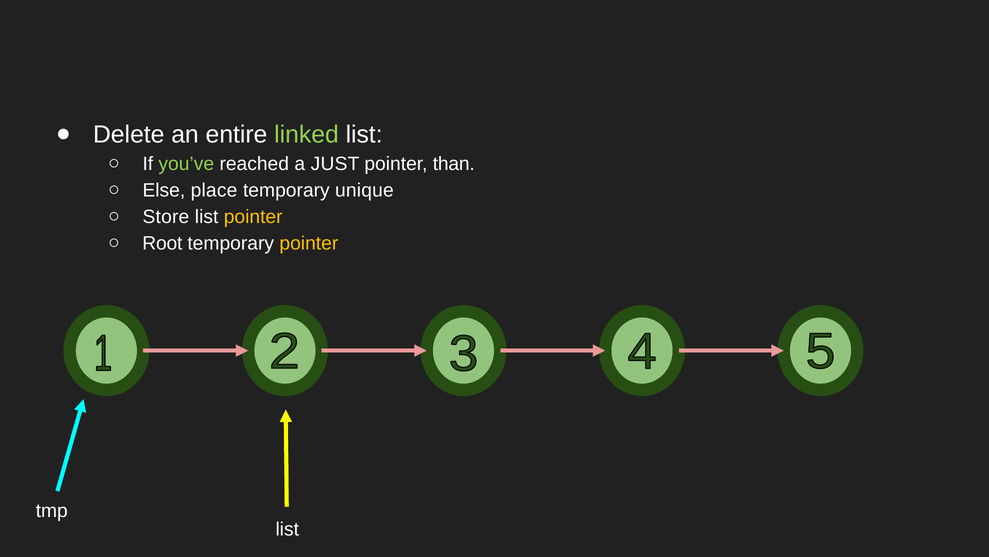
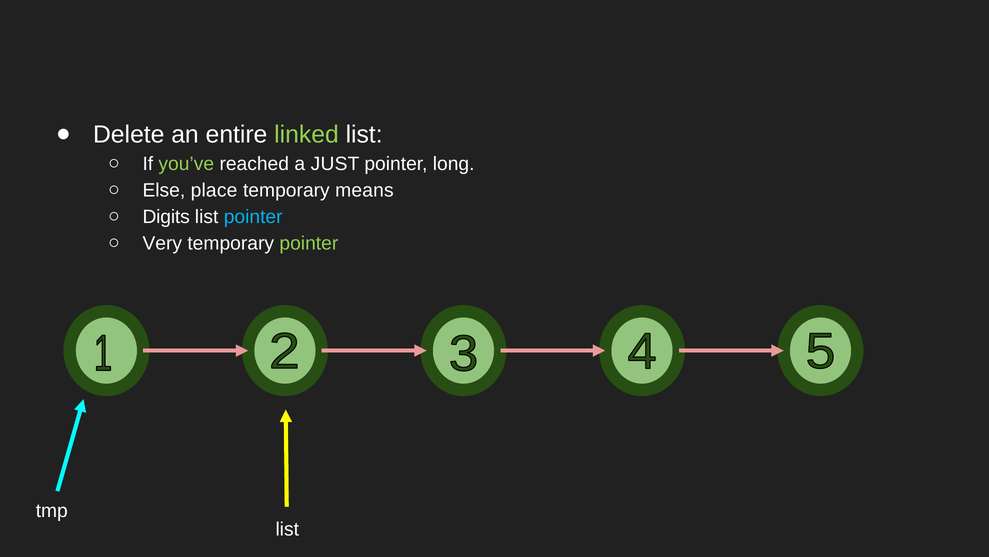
than: than -> long
unique: unique -> means
Store: Store -> Digits
pointer at (253, 217) colour: yellow -> light blue
Root: Root -> Very
pointer at (309, 243) colour: yellow -> light green
